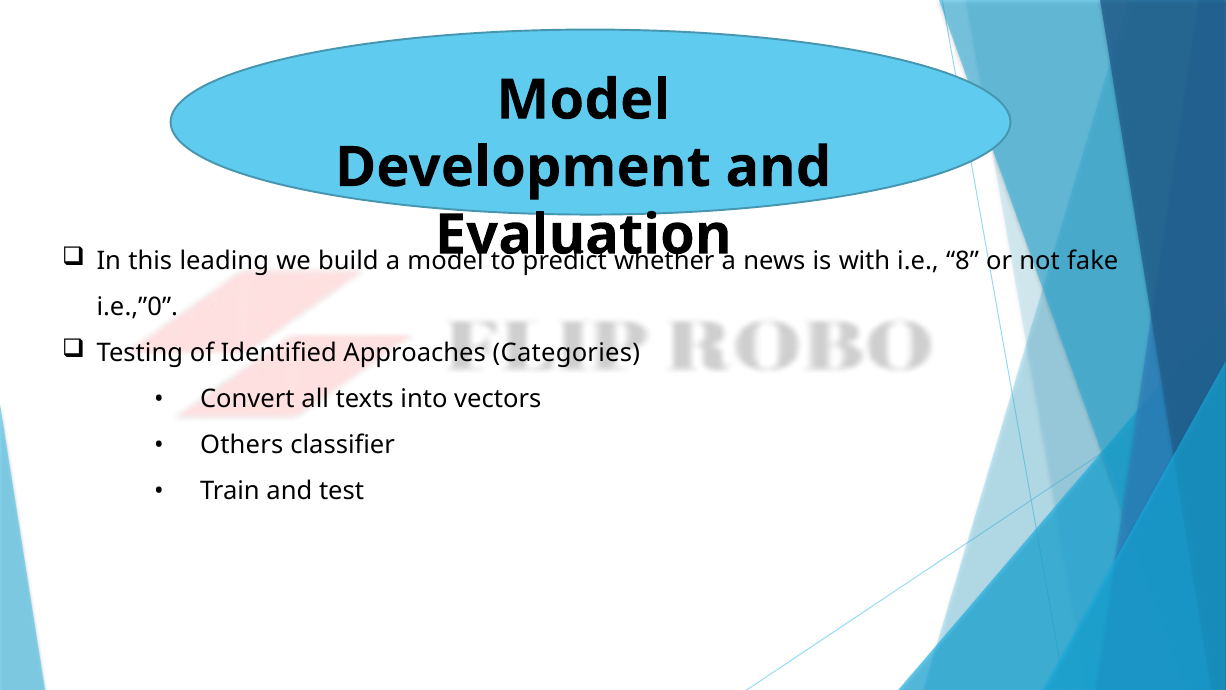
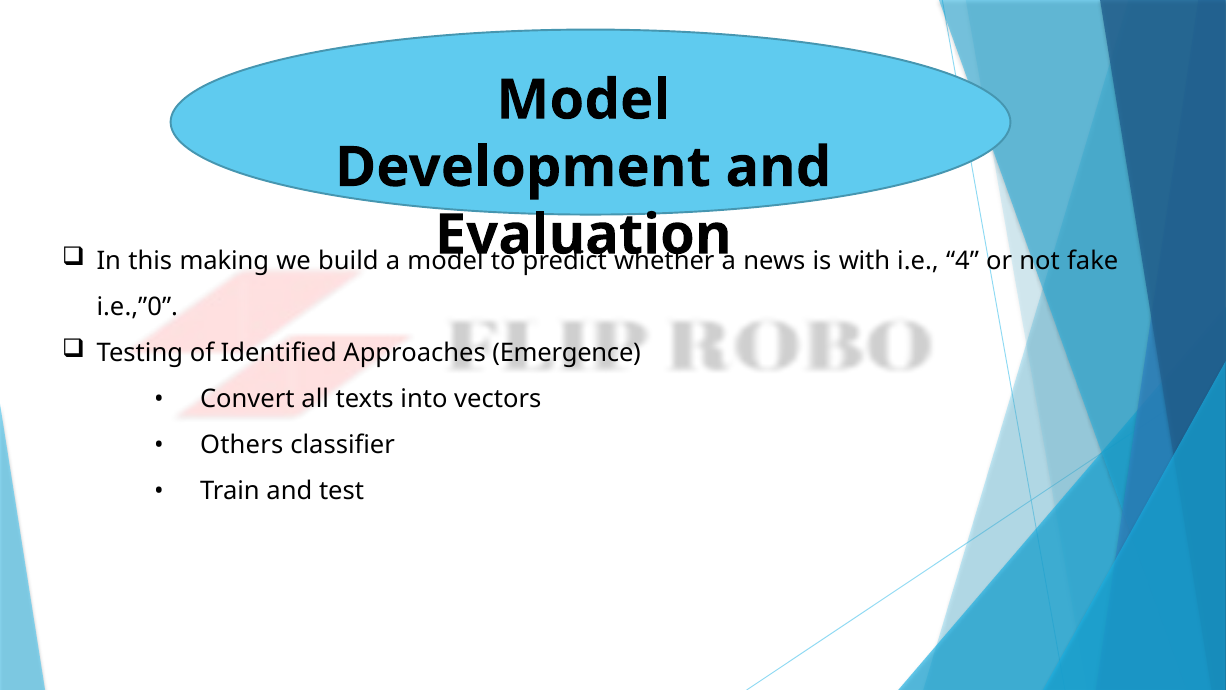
leading: leading -> making
8: 8 -> 4
Categories: Categories -> Emergence
